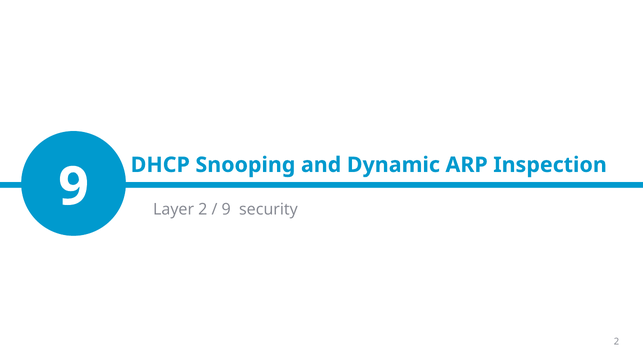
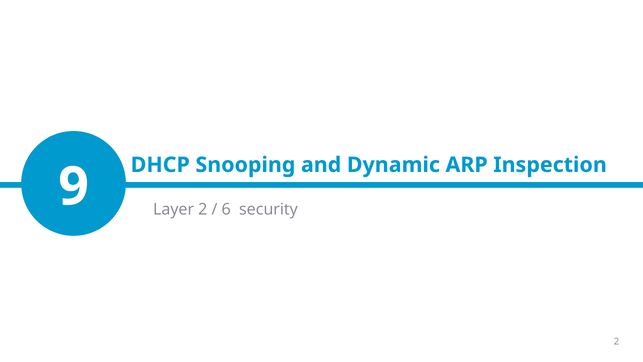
9 at (226, 209): 9 -> 6
